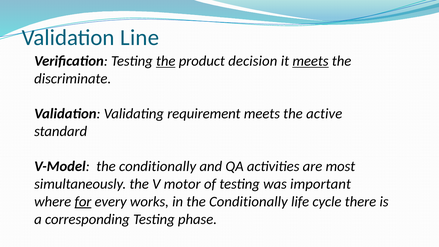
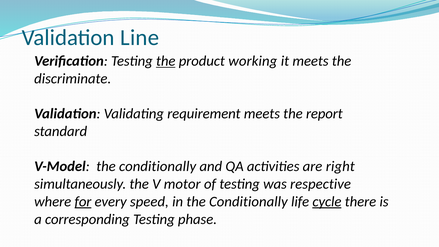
decision: decision -> working
meets at (310, 61) underline: present -> none
active: active -> report
most: most -> right
important: important -> respective
works: works -> speed
cycle underline: none -> present
